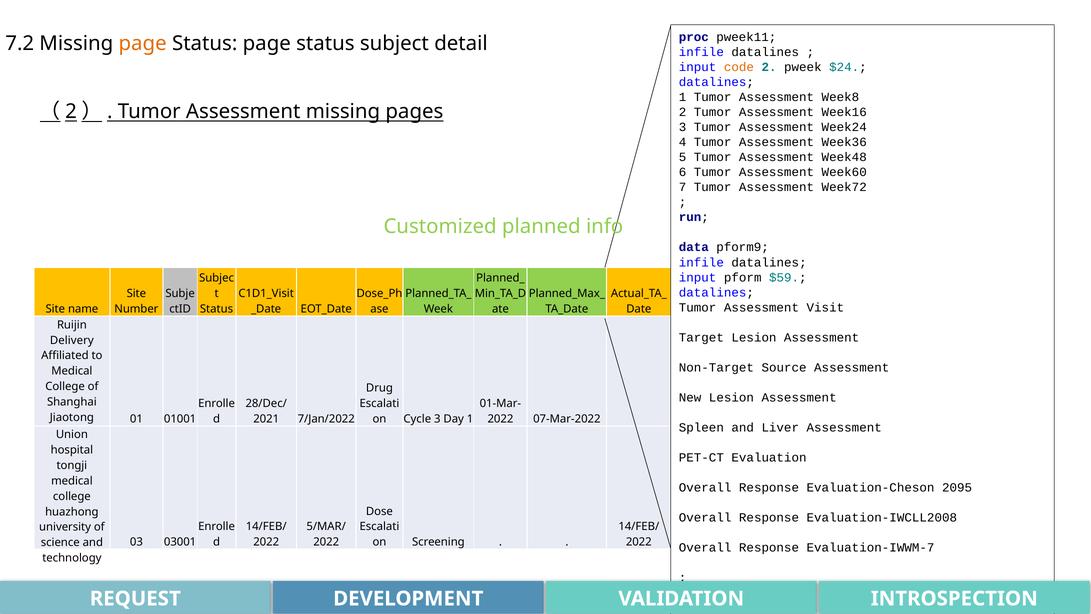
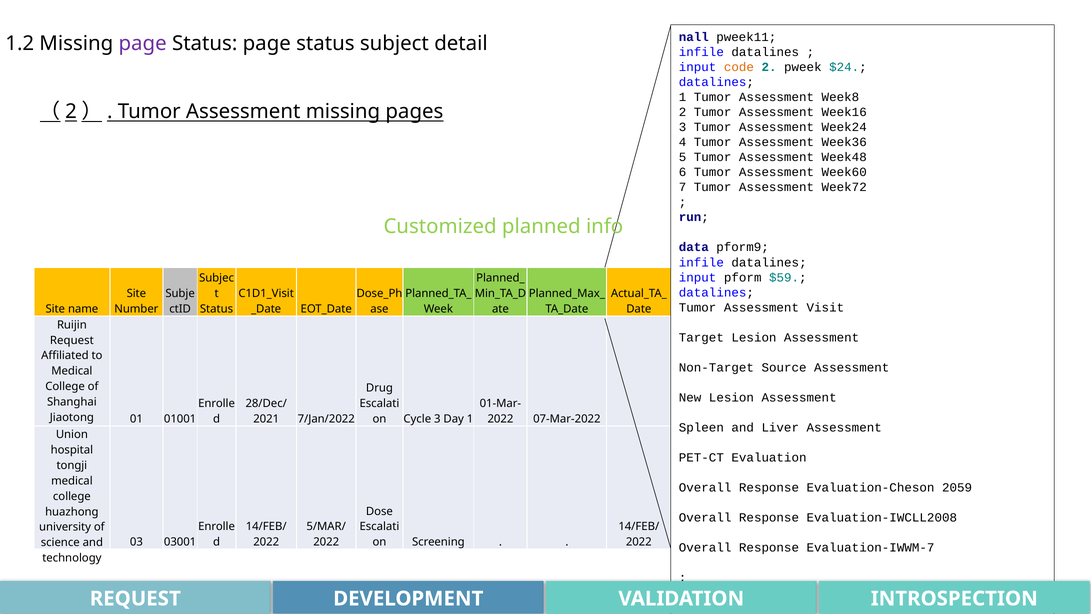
proc at (694, 37): proc -> nall
7.2: 7.2 -> 1.2
page at (143, 43) colour: orange -> purple
Delivery at (72, 340): Delivery -> Request
2095: 2095 -> 2059
